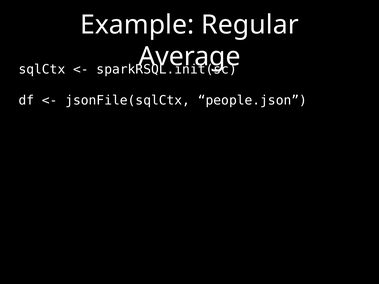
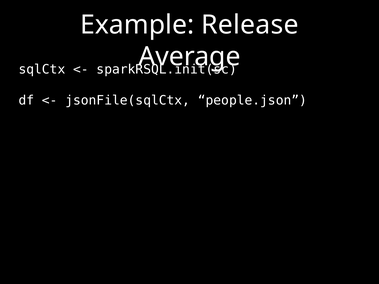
Regular: Regular -> Release
